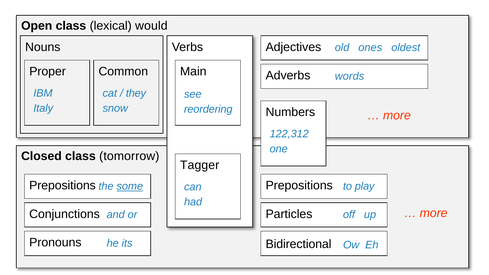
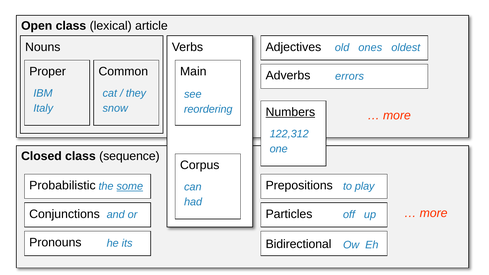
would: would -> article
words: words -> errors
Numbers underline: none -> present
tomorrow: tomorrow -> sequence
Tagger: Tagger -> Corpus
Prepositions at (63, 186): Prepositions -> Probabilistic
